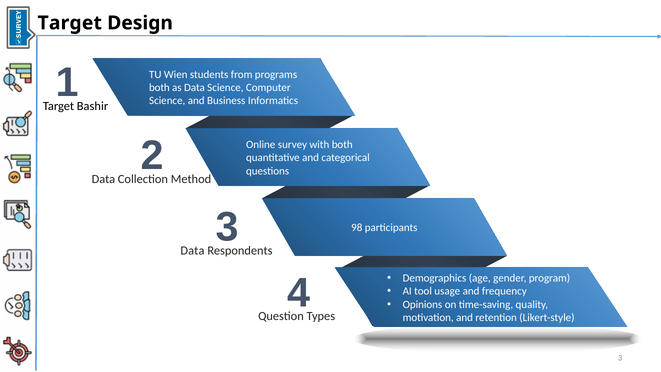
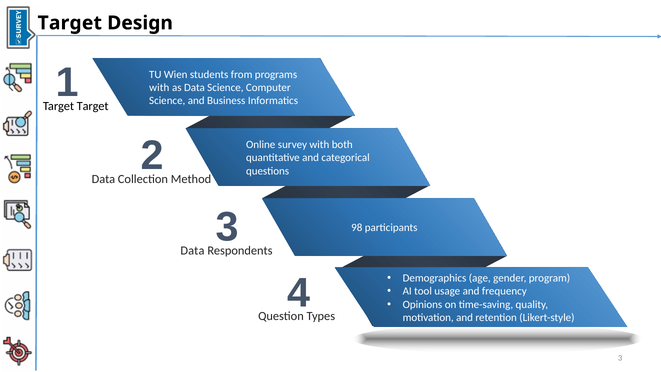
both at (159, 88): both -> with
Target Bashir: Bashir -> Target
